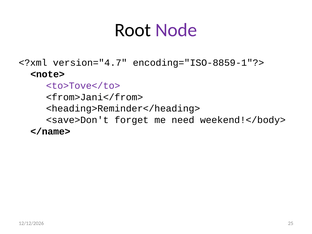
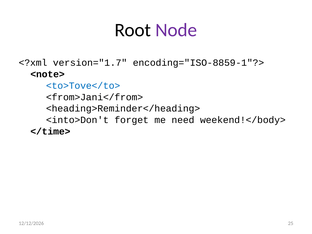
version="4.7: version="4.7 -> version="1.7
<to>Tove</to> colour: purple -> blue
<save>Don't: <save>Don't -> <into>Don't
</name>: </name> -> </time>
